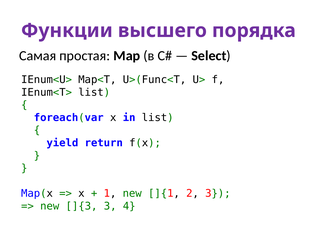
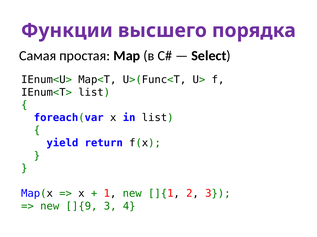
]{3: ]{3 -> ]{9
